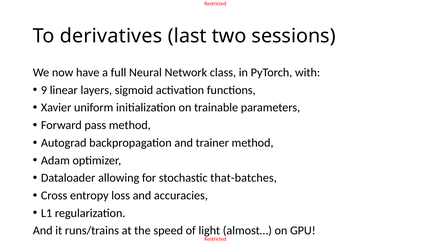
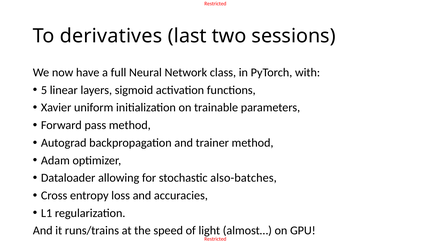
9: 9 -> 5
that-batches: that-batches -> also-batches
